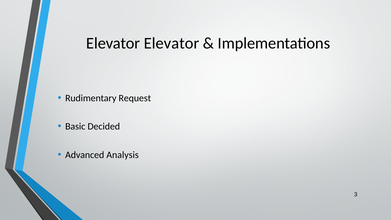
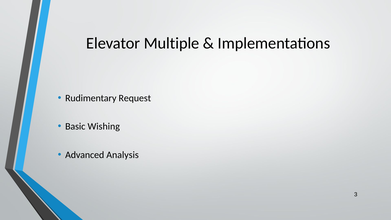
Elevator Elevator: Elevator -> Multiple
Decided: Decided -> Wishing
